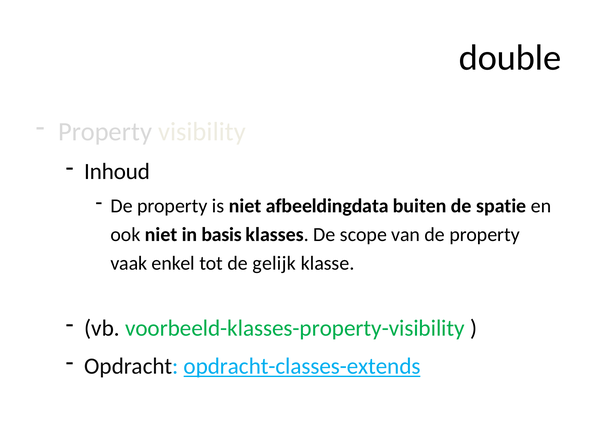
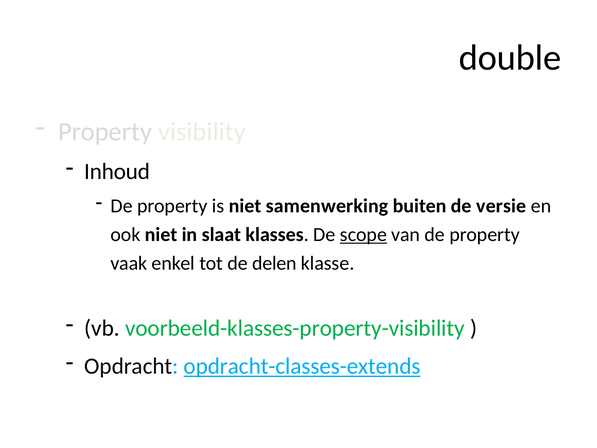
afbeeldingdata: afbeeldingdata -> samenwerking
spatie: spatie -> versie
basis: basis -> slaat
scope underline: none -> present
gelijk: gelijk -> delen
